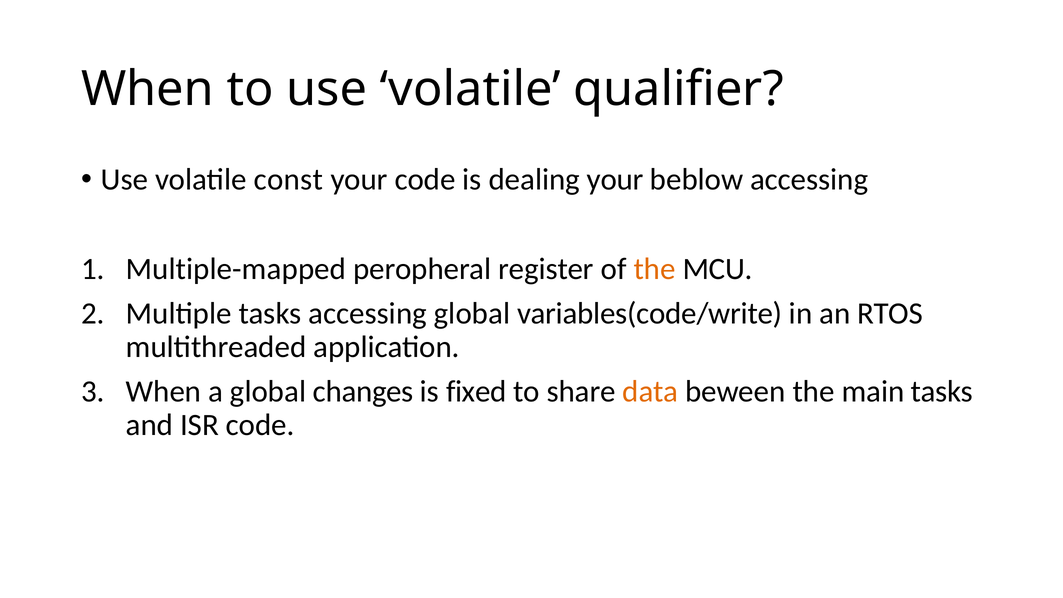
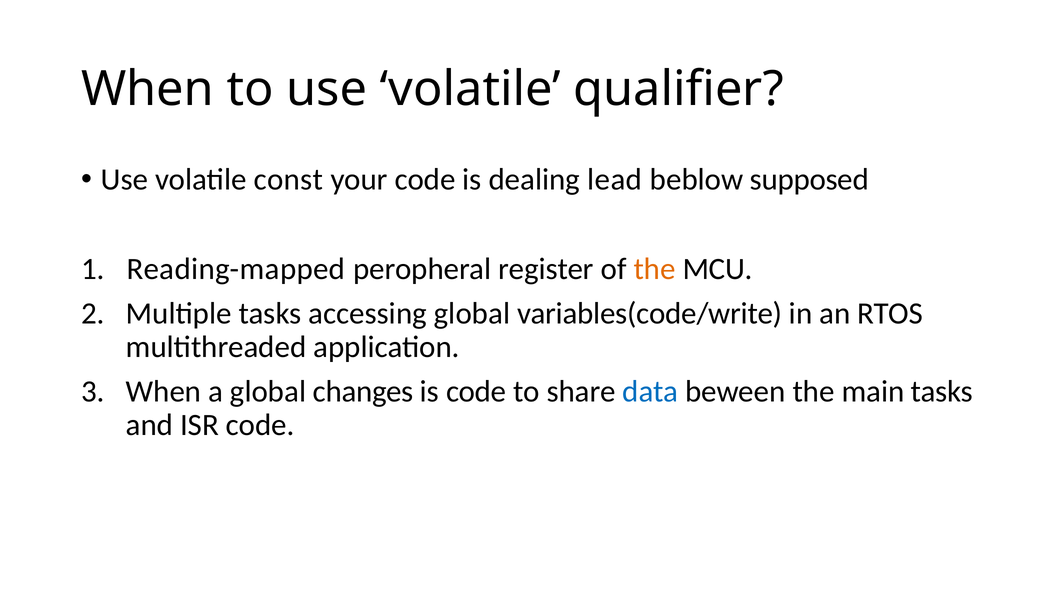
dealing your: your -> lead
beblow accessing: accessing -> supposed
Multiple-mapped: Multiple-mapped -> Reading-mapped
is fixed: fixed -> code
data colour: orange -> blue
